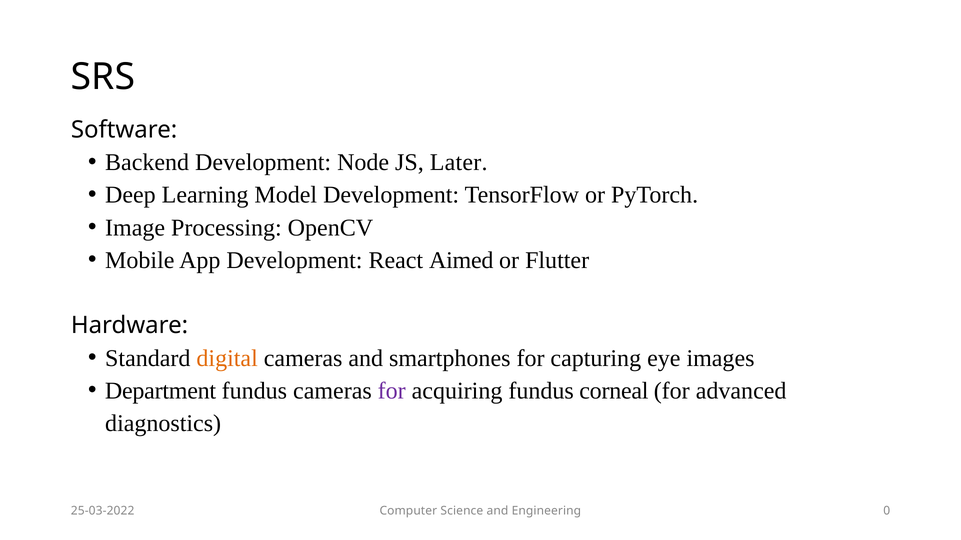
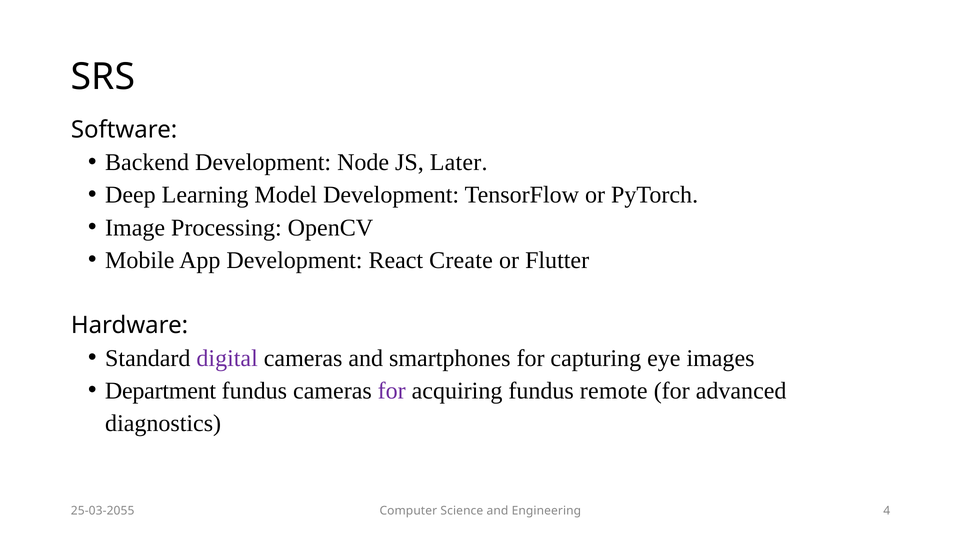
Aimed: Aimed -> Create
digital colour: orange -> purple
corneal: corneal -> remote
25-03-2022: 25-03-2022 -> 25-03-2055
0: 0 -> 4
